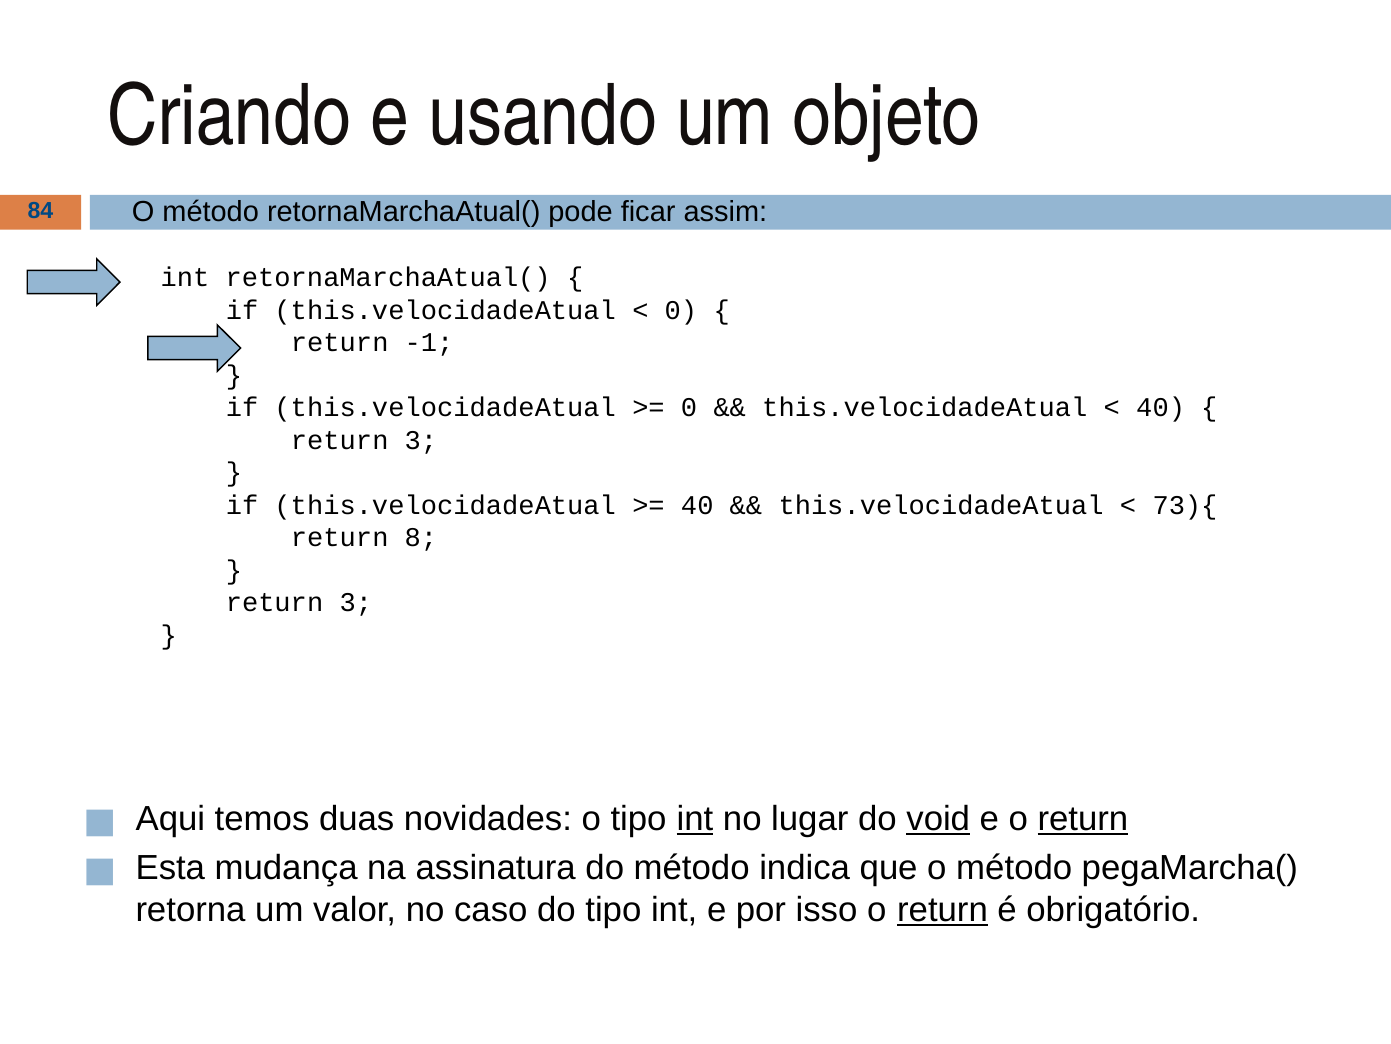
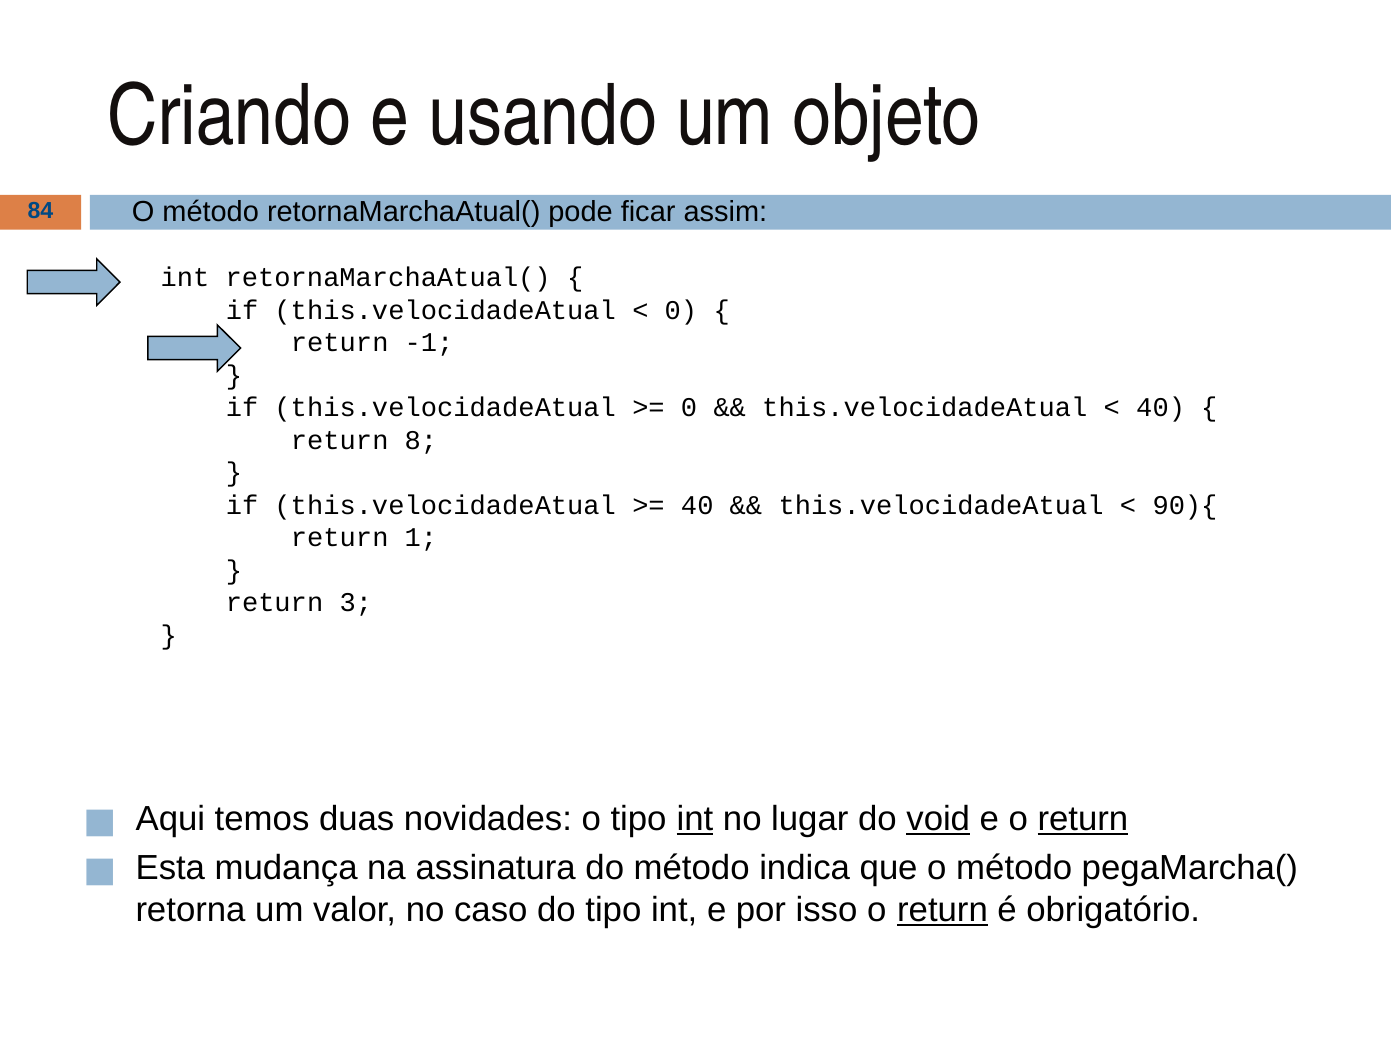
3 at (421, 440): 3 -> 8
73){: 73){ -> 90){
8: 8 -> 1
